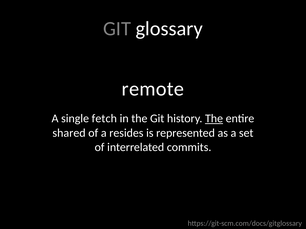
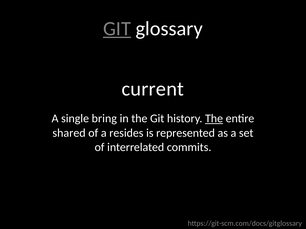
GIT at (117, 29) underline: none -> present
remote: remote -> current
fetch: fetch -> bring
